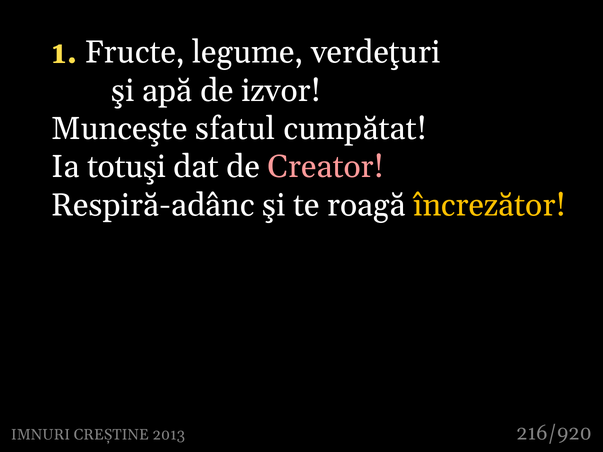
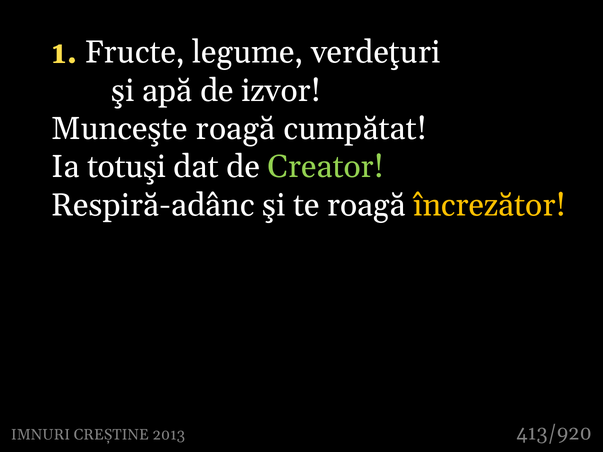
Munceşte sfatul: sfatul -> roagă
Creator colour: pink -> light green
216/920: 216/920 -> 413/920
